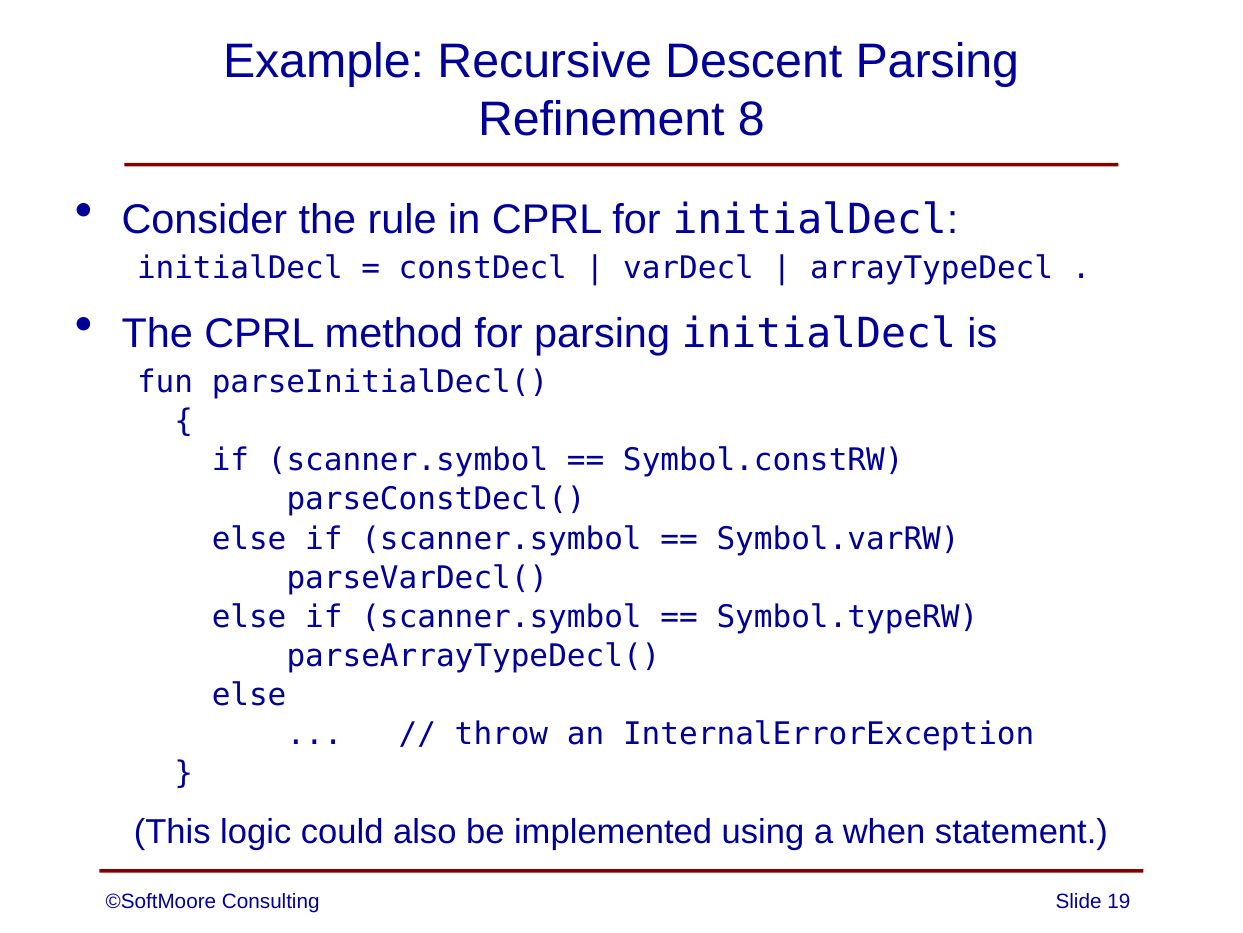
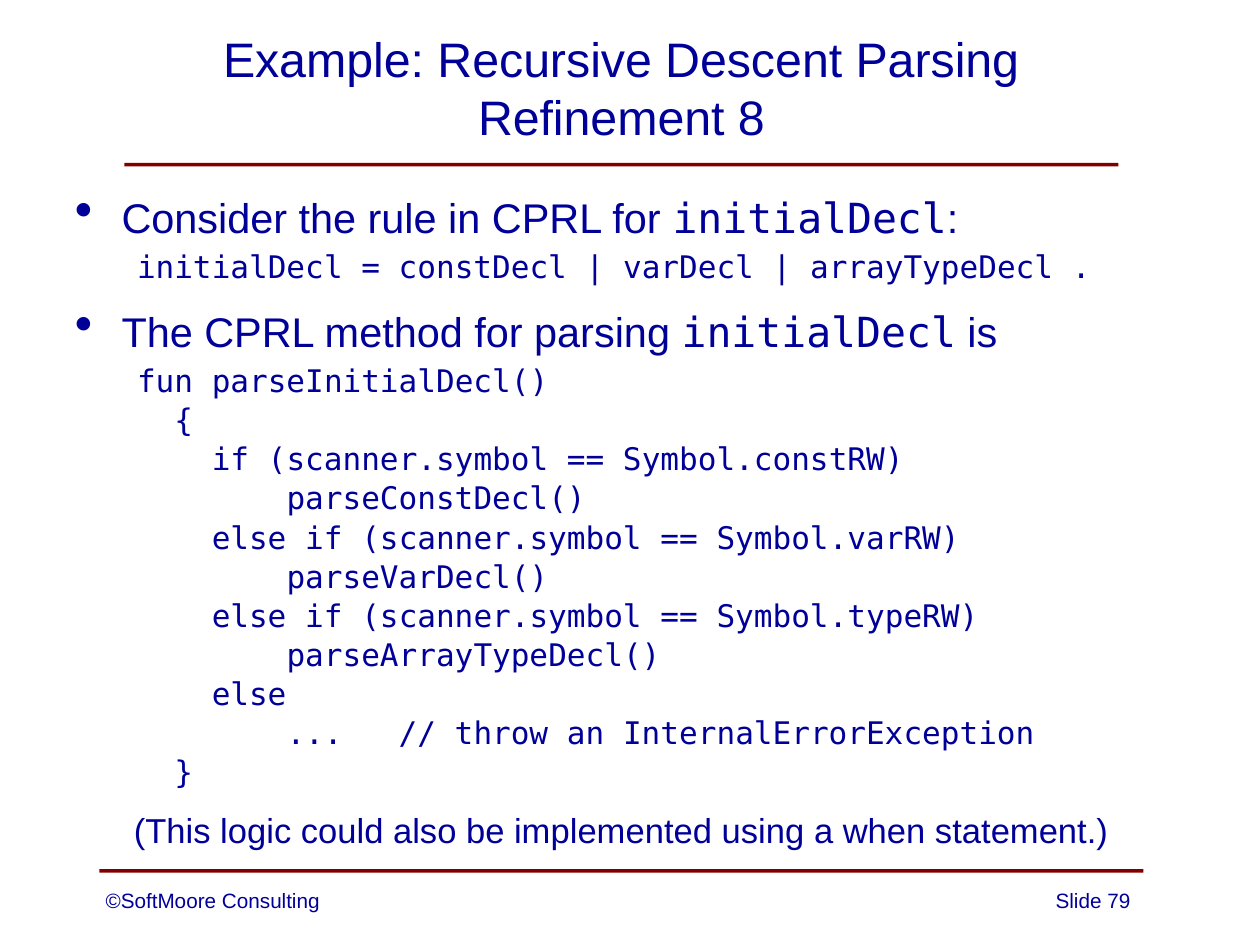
19: 19 -> 79
